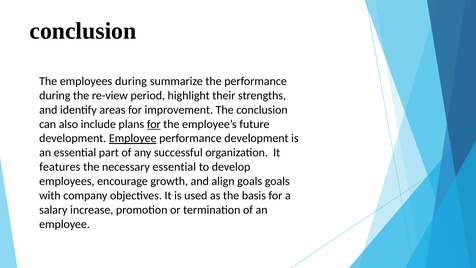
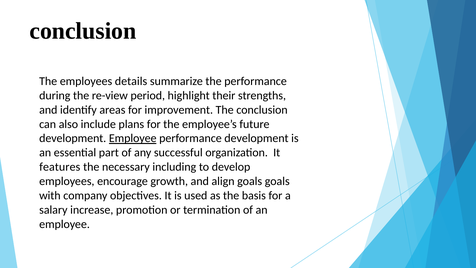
employees during: during -> details
for at (154, 124) underline: present -> none
necessary essential: essential -> including
